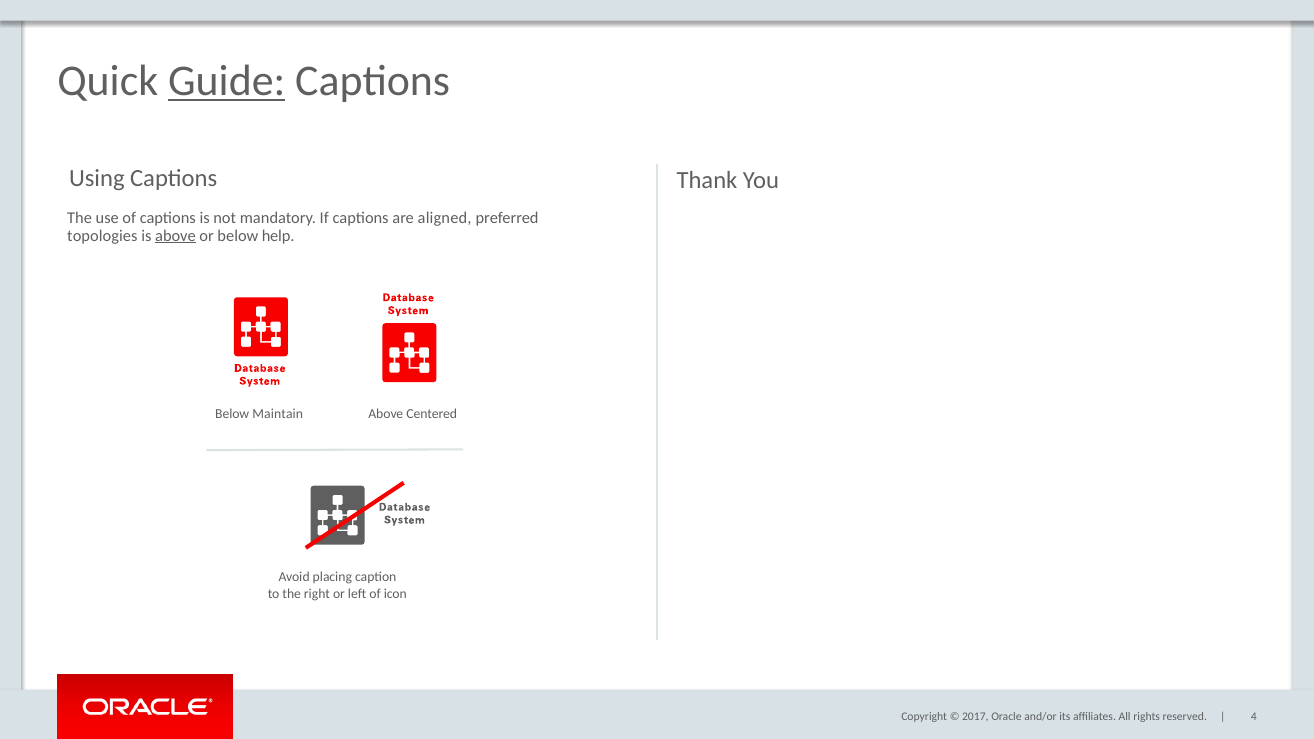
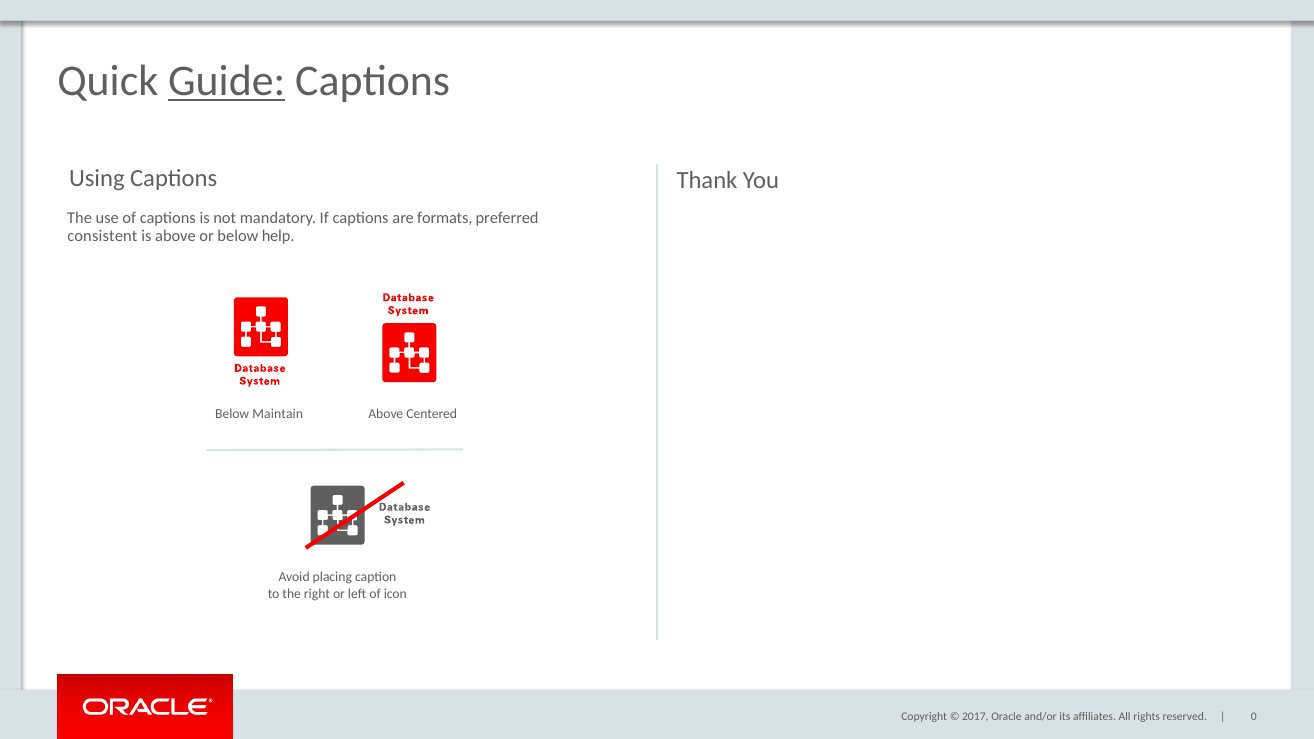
aligned: aligned -> formats
topologies: topologies -> consistent
above at (175, 236) underline: present -> none
4: 4 -> 0
